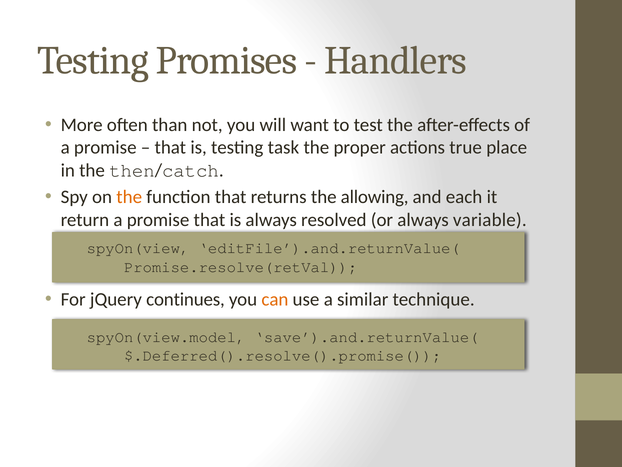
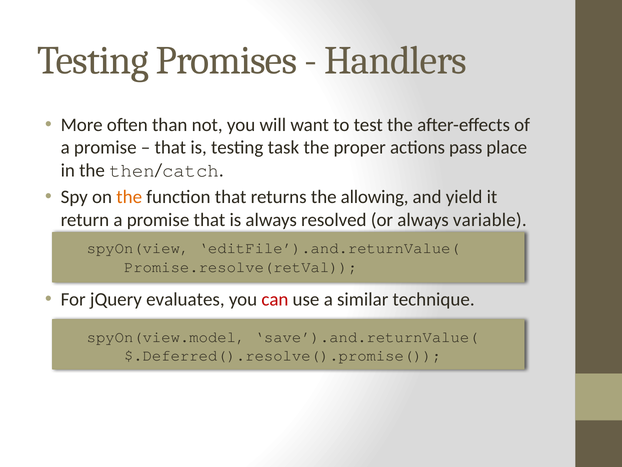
true: true -> pass
each: each -> yield
continues: continues -> evaluates
can colour: orange -> red
